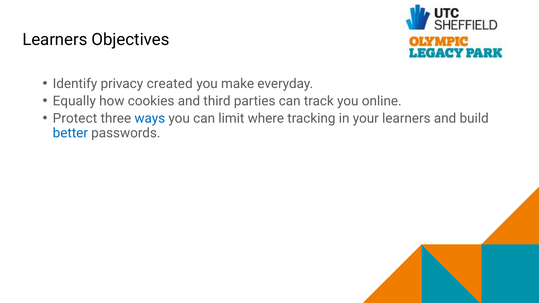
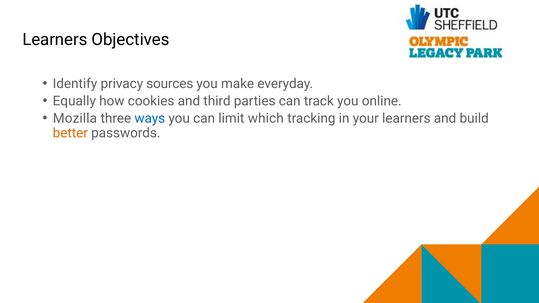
created: created -> sources
Protect: Protect -> Mozilla
where: where -> which
better colour: blue -> orange
